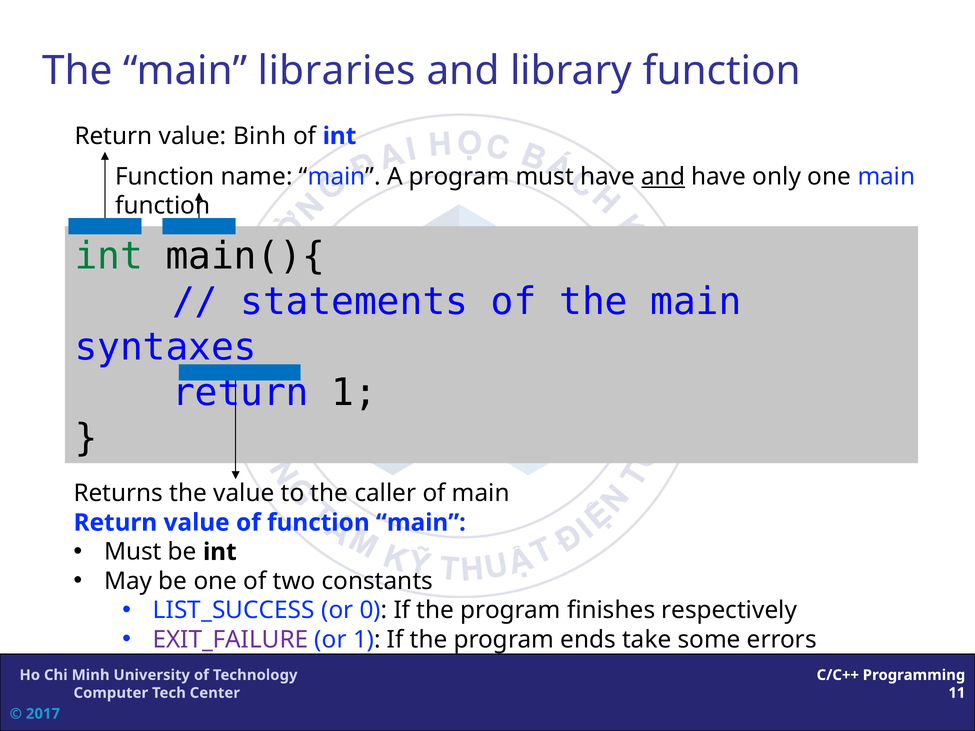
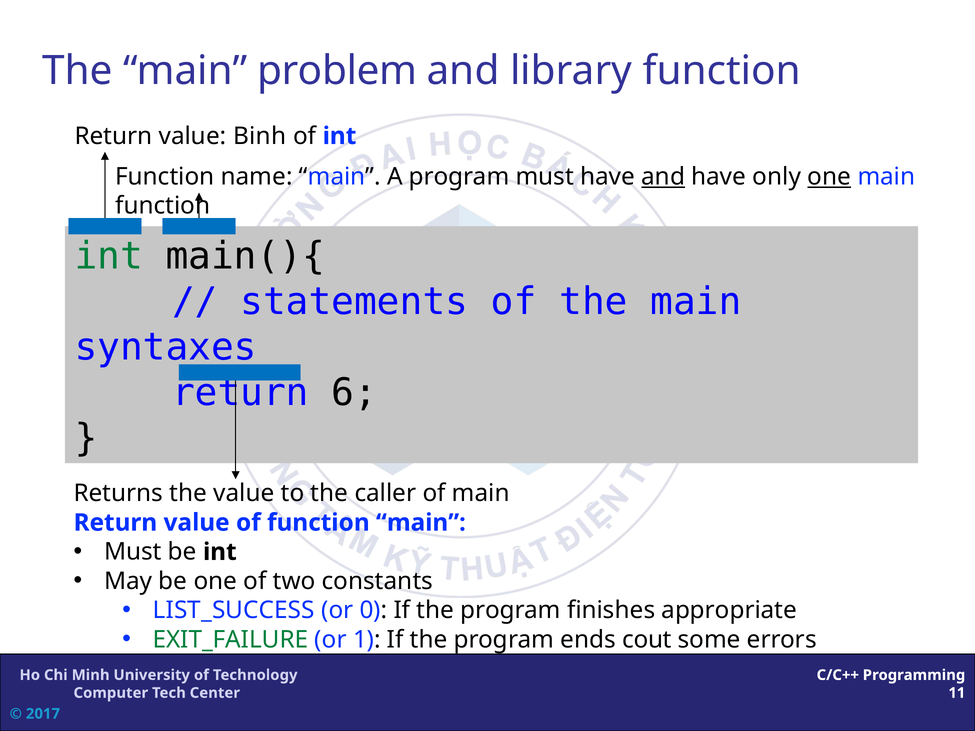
libraries: libraries -> problem
one at (829, 177) underline: none -> present
return 1: 1 -> 6
respectively: respectively -> appropriate
EXIT_FAILURE colour: purple -> green
take: take -> cout
